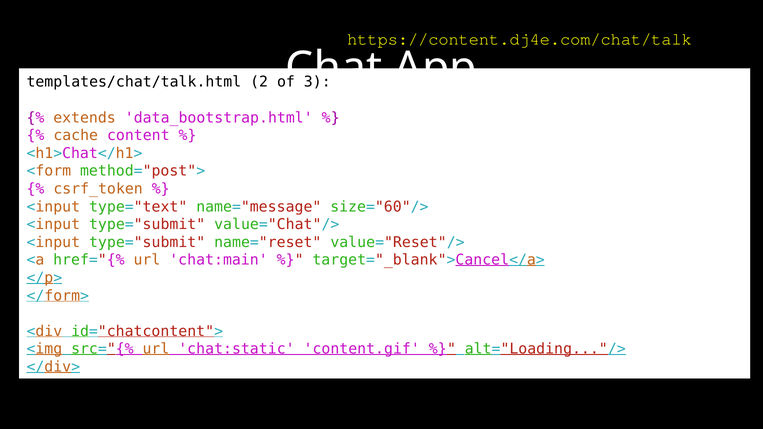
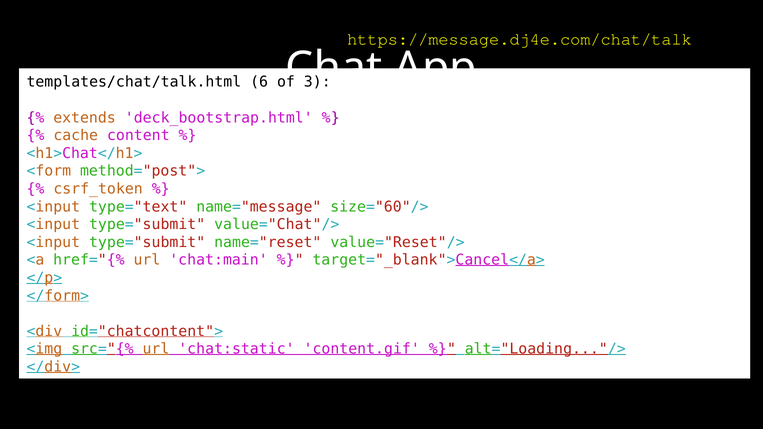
https://content.dj4e.com/chat/talk: https://content.dj4e.com/chat/talk -> https://message.dj4e.com/chat/talk
2: 2 -> 6
data_bootstrap.html: data_bootstrap.html -> deck_bootstrap.html
